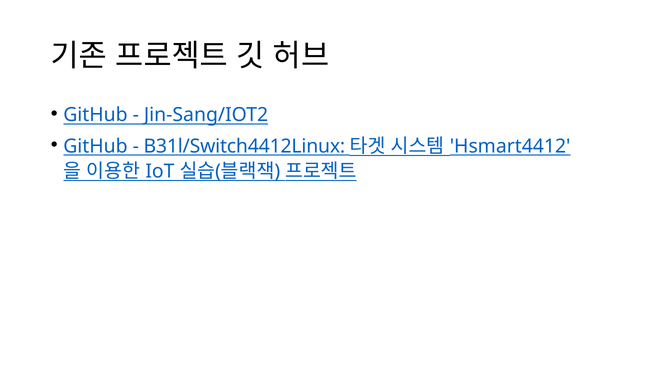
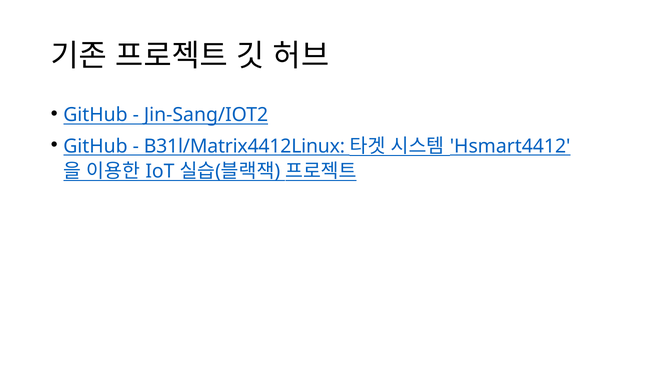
B31l/Switch4412Linux: B31l/Switch4412Linux -> B31l/Matrix4412Linux
